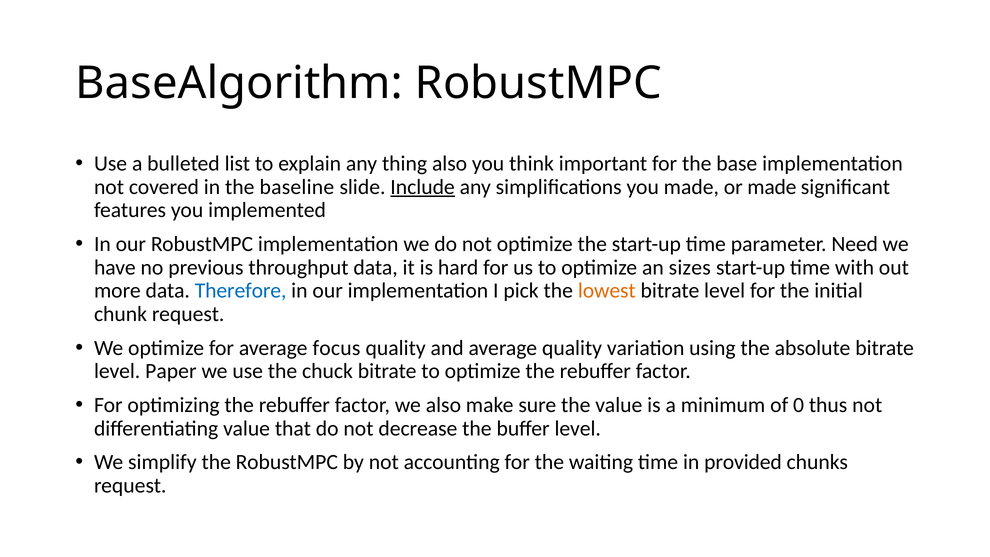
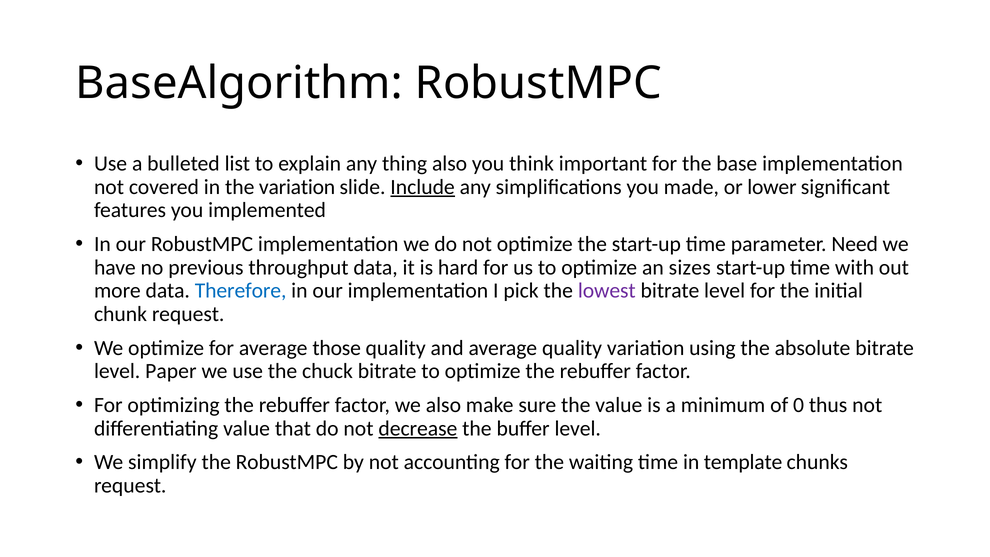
the baseline: baseline -> variation
or made: made -> lower
lowest colour: orange -> purple
focus: focus -> those
decrease underline: none -> present
provided: provided -> template
